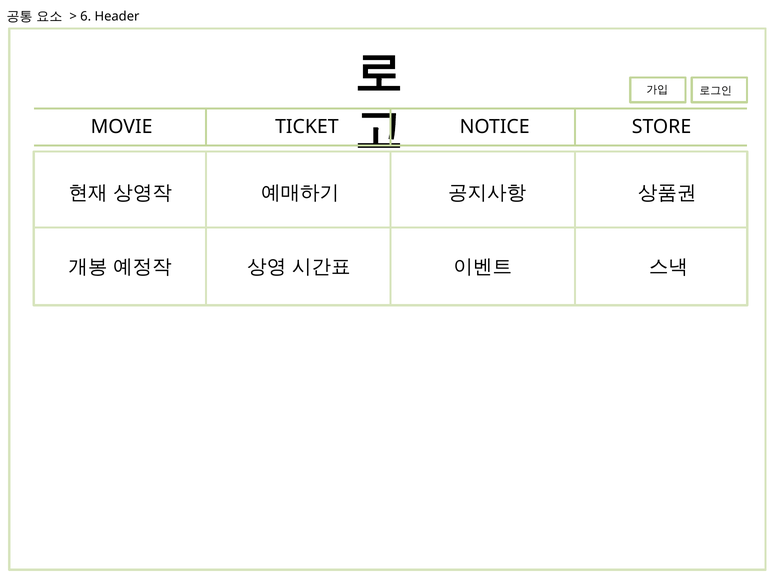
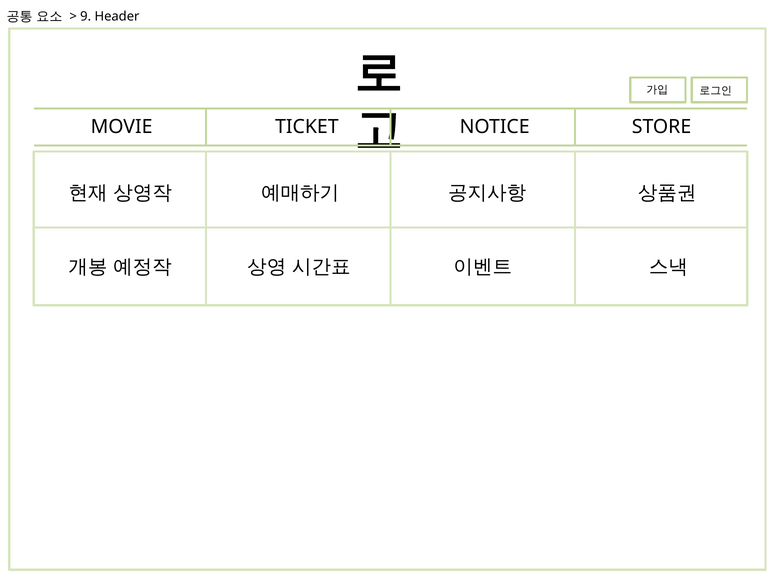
6: 6 -> 9
